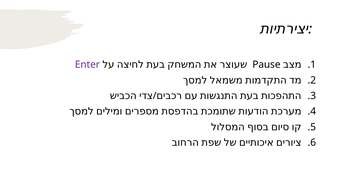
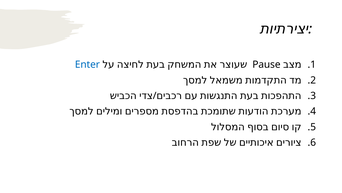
Enter colour: purple -> blue
